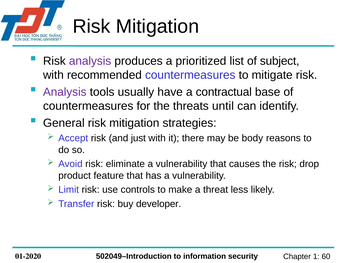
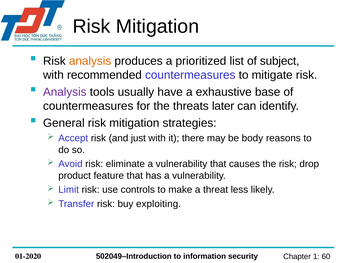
analysis at (90, 61) colour: purple -> orange
contractual: contractual -> exhaustive
until: until -> later
developer: developer -> exploiting
